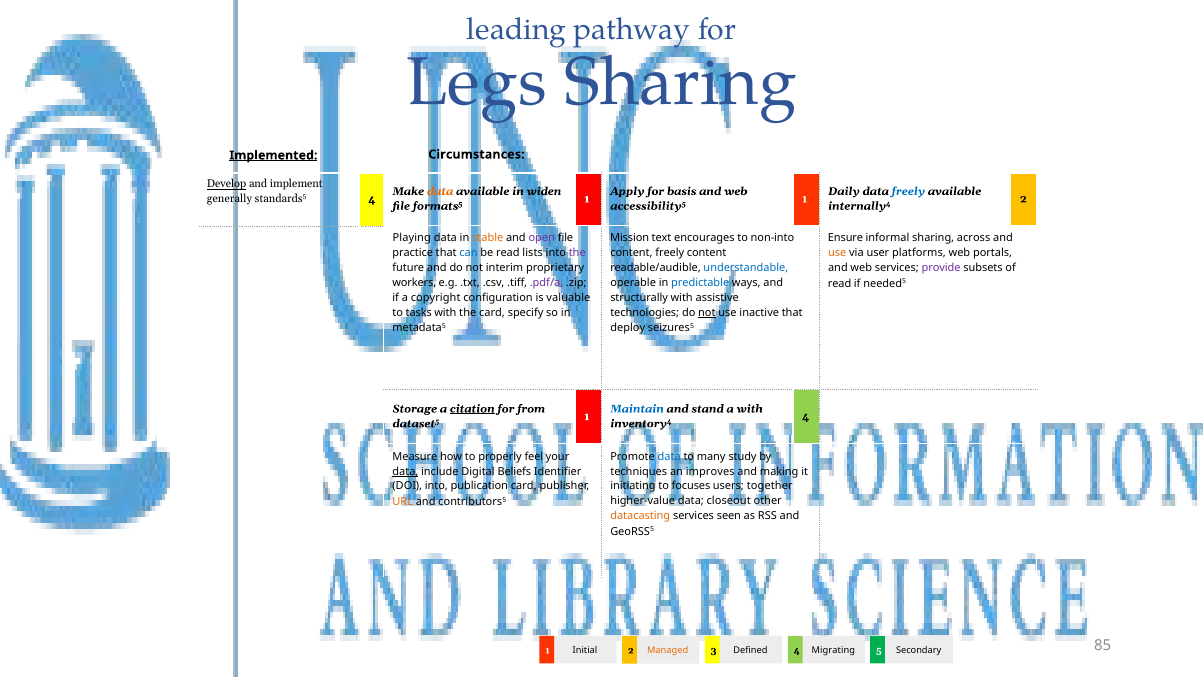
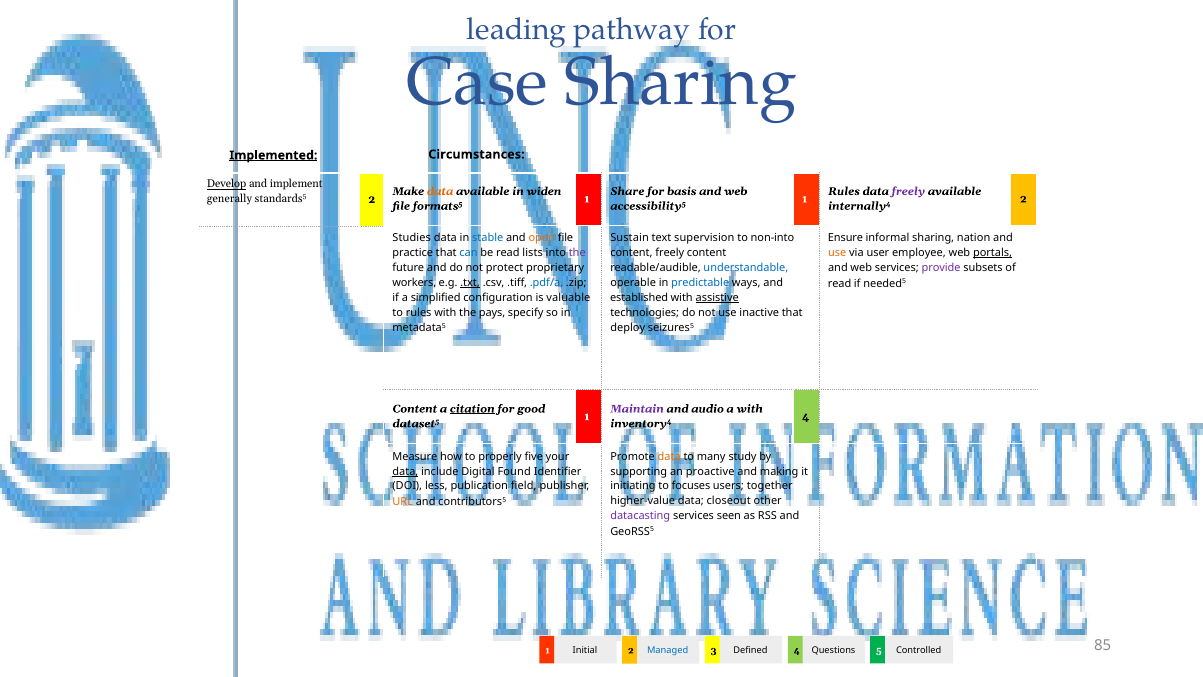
Legs: Legs -> Case
Apply: Apply -> Share
Daily at (844, 191): Daily -> Rules
freely at (908, 191) colour: blue -> purple
standards5 4: 4 -> 2
Playing: Playing -> Studies
stable colour: orange -> blue
open colour: purple -> orange
Mission: Mission -> Sustain
encourages: encourages -> supervision
across: across -> nation
platforms: platforms -> employee
portals underline: none -> present
interim: interim -> protect
.txt underline: none -> present
.pdf/a colour: purple -> blue
copyright: copyright -> simplified
structurally: structurally -> established
assistive underline: none -> present
to tasks: tasks -> rules
the card: card -> pays
not at (707, 312) underline: present -> none
Storage at (415, 409): Storage -> Content
from: from -> good
Maintain colour: blue -> purple
stand: stand -> audio
feel: feel -> five
data at (669, 456) colour: blue -> orange
Beliefs: Beliefs -> Found
techniques: techniques -> supporting
improves: improves -> proactive
DOI into: into -> less
publication card: card -> field
datacasting colour: orange -> purple
Managed colour: orange -> blue
Migrating: Migrating -> Questions
Secondary: Secondary -> Controlled
